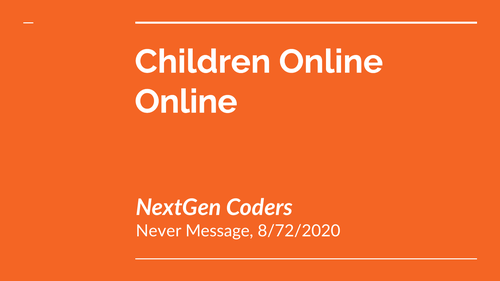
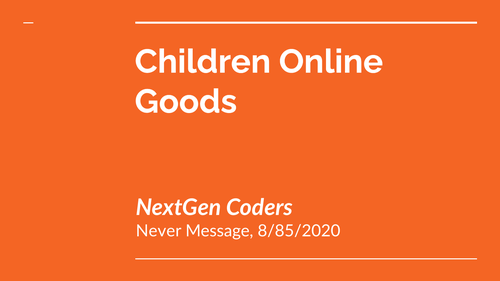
Online at (186, 102): Online -> Goods
8/72/2020: 8/72/2020 -> 8/85/2020
